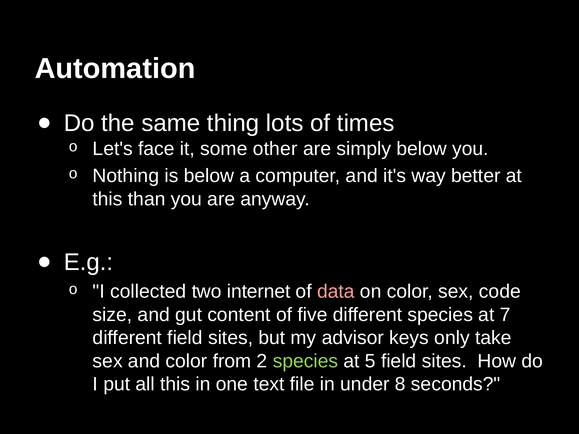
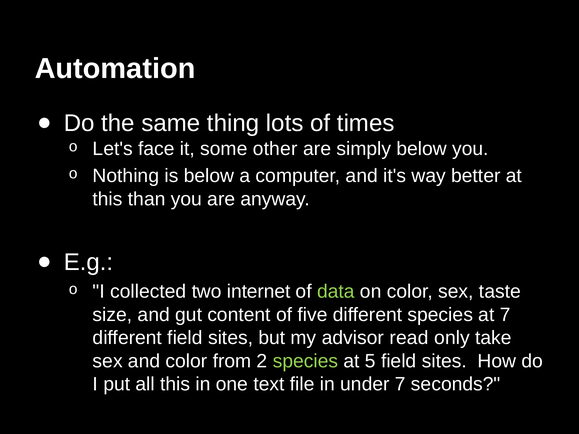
data colour: pink -> light green
code: code -> taste
keys: keys -> read
under 8: 8 -> 7
